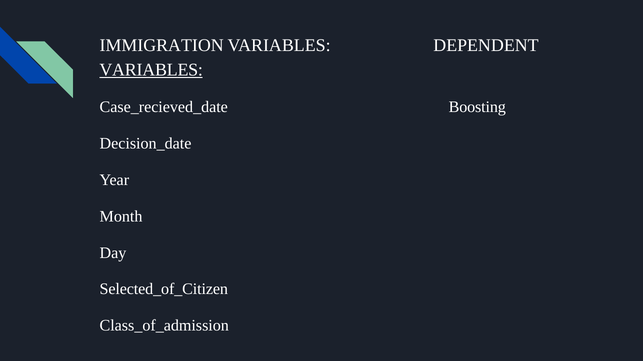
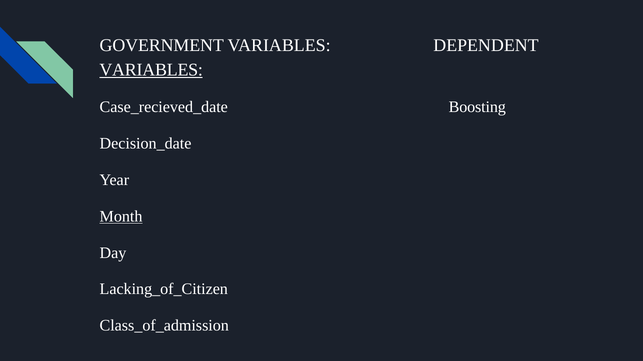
IMMIGRATION: IMMIGRATION -> GOVERNMENT
Month underline: none -> present
Selected_of_Citizen: Selected_of_Citizen -> Lacking_of_Citizen
